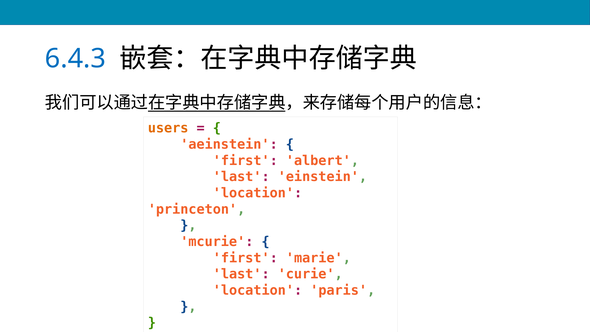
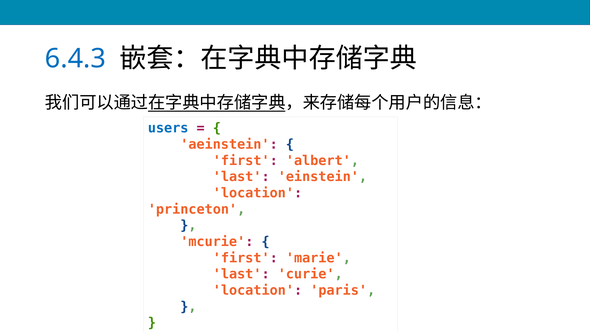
users colour: orange -> blue
